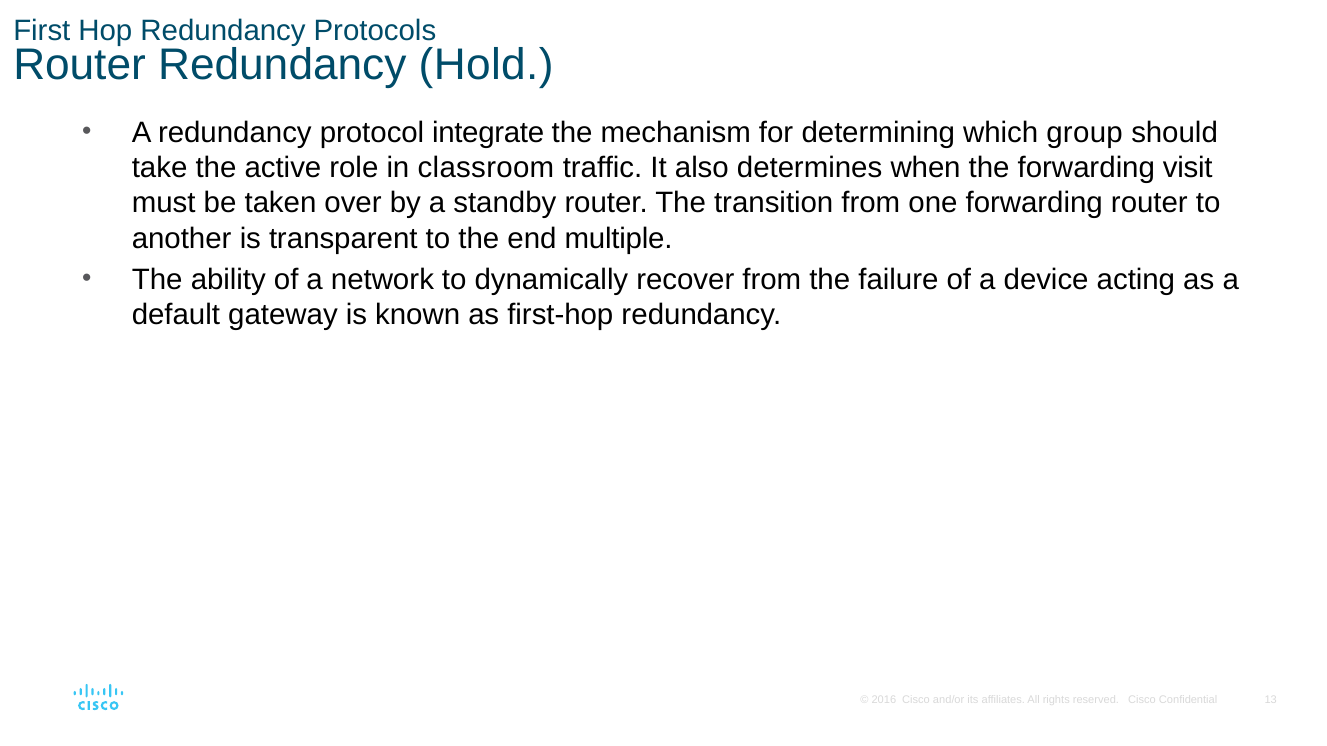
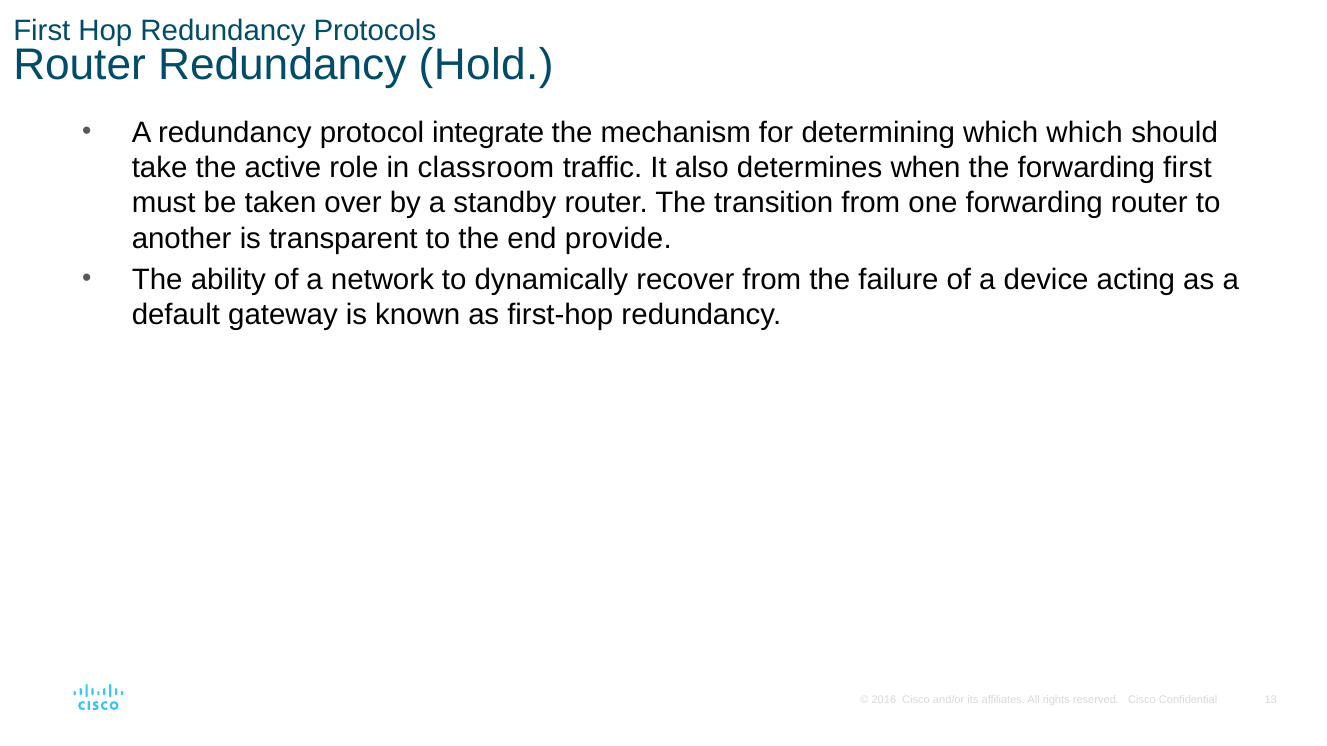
which group: group -> which
forwarding visit: visit -> first
multiple: multiple -> provide
